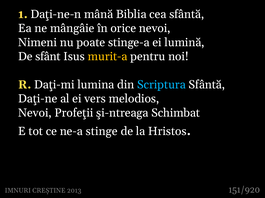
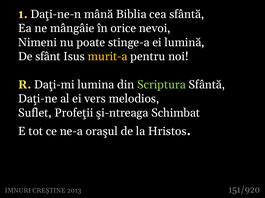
Scriptura colour: light blue -> light green
Nevoi at (35, 113): Nevoi -> Suflet
stinge: stinge -> oraşul
